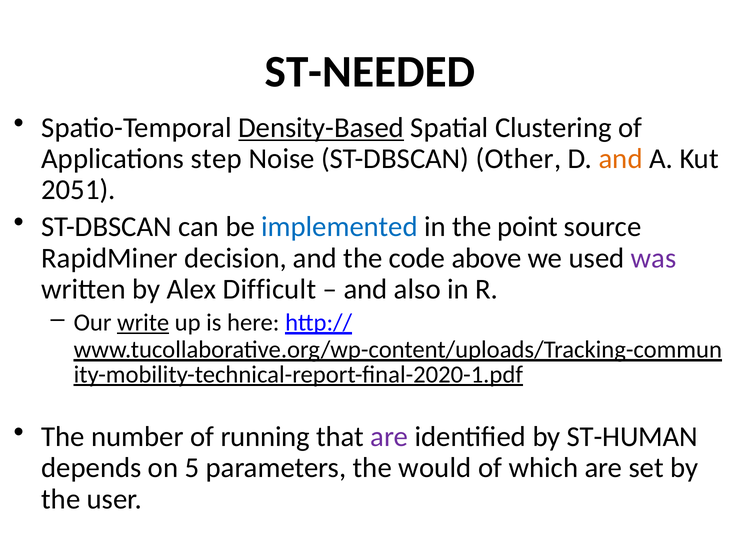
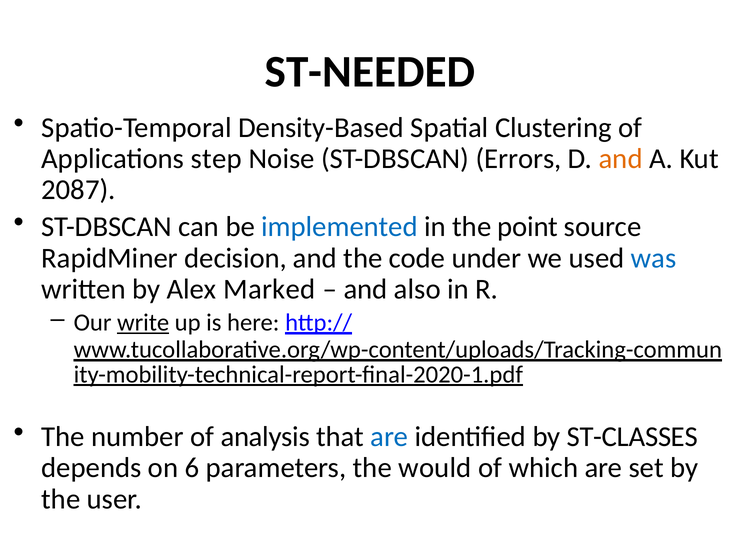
Density-Based underline: present -> none
Other: Other -> Errors
2051: 2051 -> 2087
above: above -> under
was colour: purple -> blue
Difficult: Difficult -> Marked
running: running -> analysis
are at (389, 437) colour: purple -> blue
ST-HUMAN: ST-HUMAN -> ST-CLASSES
5: 5 -> 6
